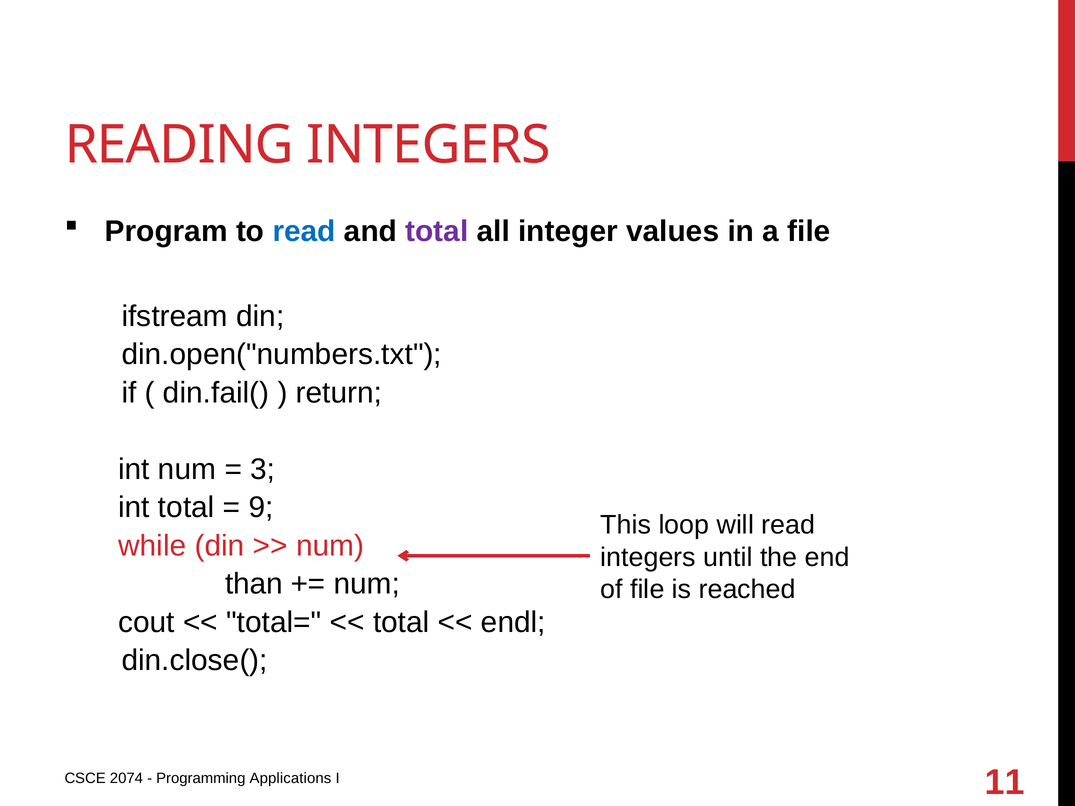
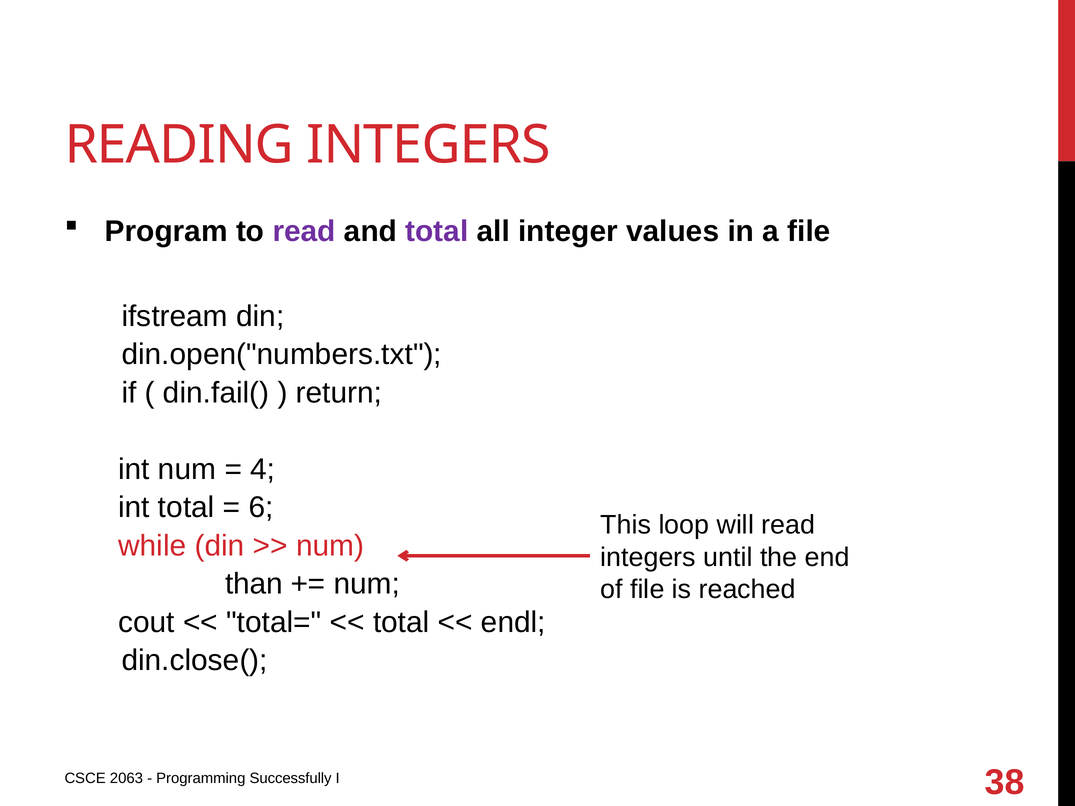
read at (304, 231) colour: blue -> purple
3: 3 -> 4
9: 9 -> 6
2074: 2074 -> 2063
Applications: Applications -> Successfully
11: 11 -> 38
